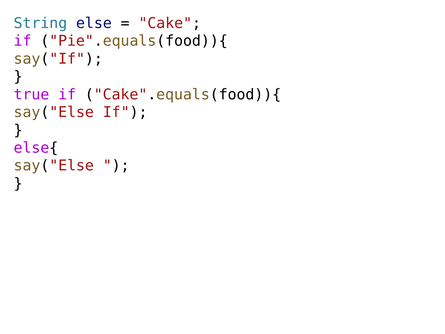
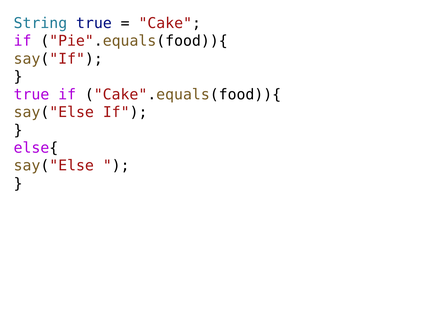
String else: else -> true
